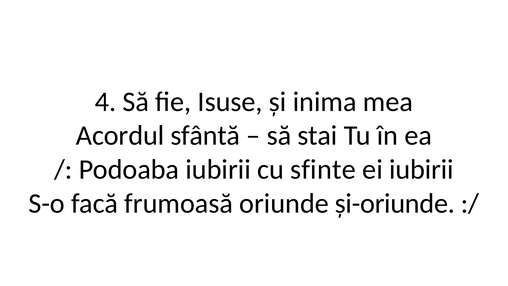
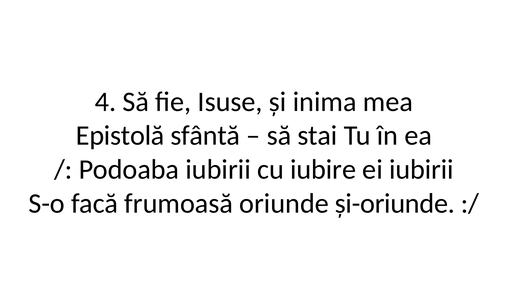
Acordul: Acordul -> Epistolă
sfinte: sfinte -> iubire
